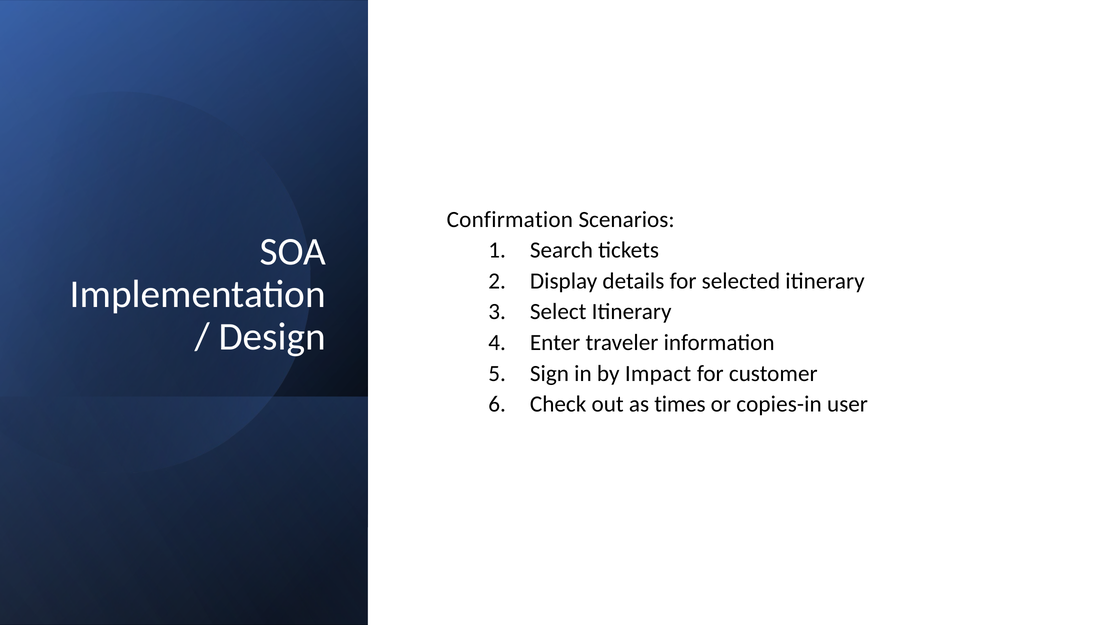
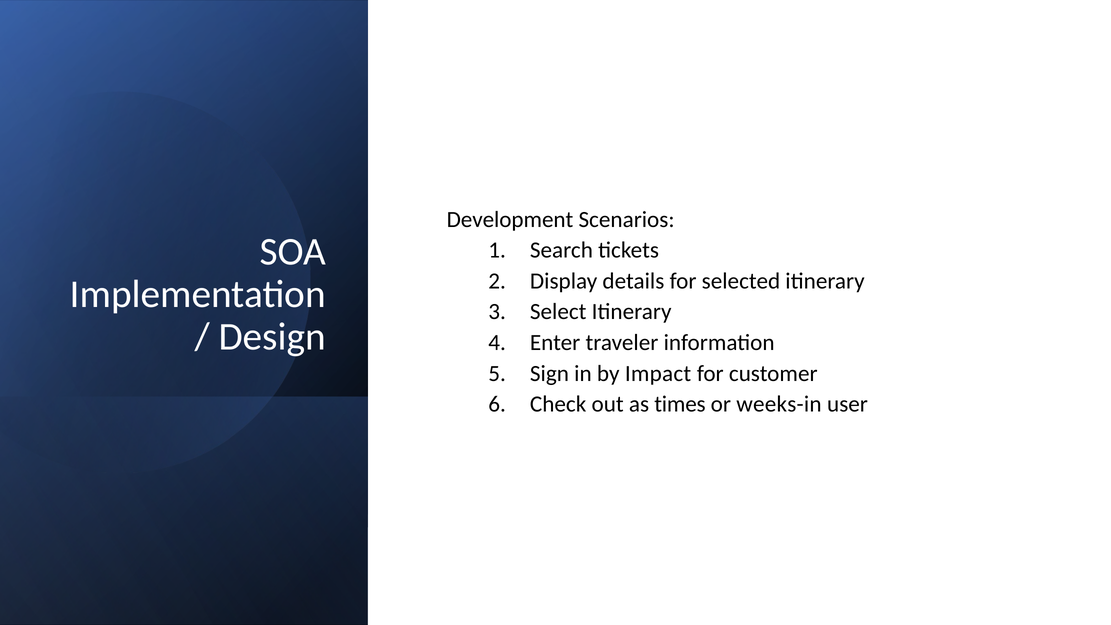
Confirmation: Confirmation -> Development
copies-in: copies-in -> weeks-in
